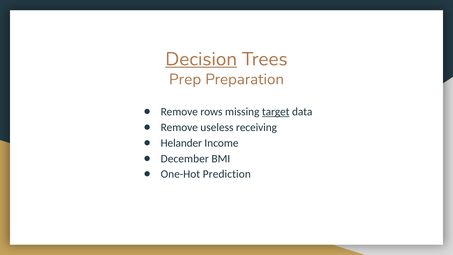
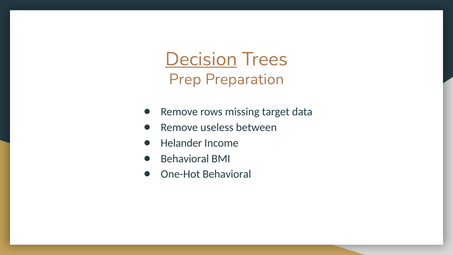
target underline: present -> none
receiving: receiving -> between
December at (185, 159): December -> Behavioral
One-Hot Prediction: Prediction -> Behavioral
